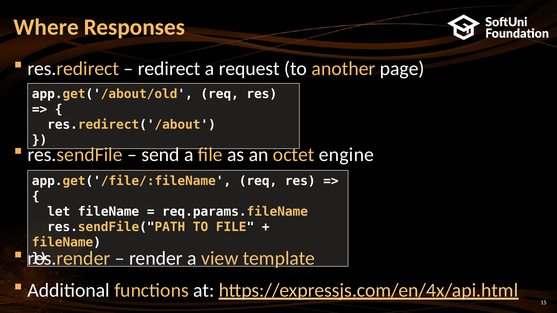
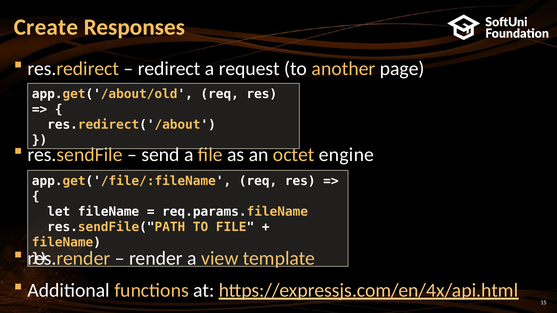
Where: Where -> Create
